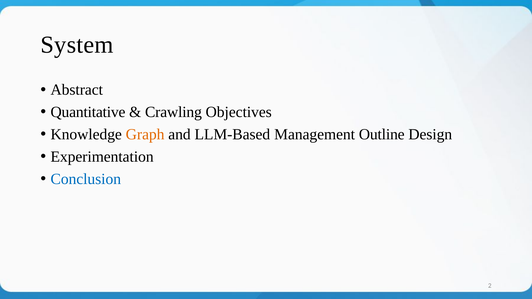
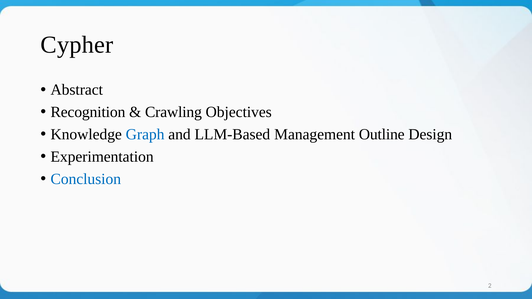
System: System -> Cypher
Quantitative: Quantitative -> Recognition
Graph colour: orange -> blue
